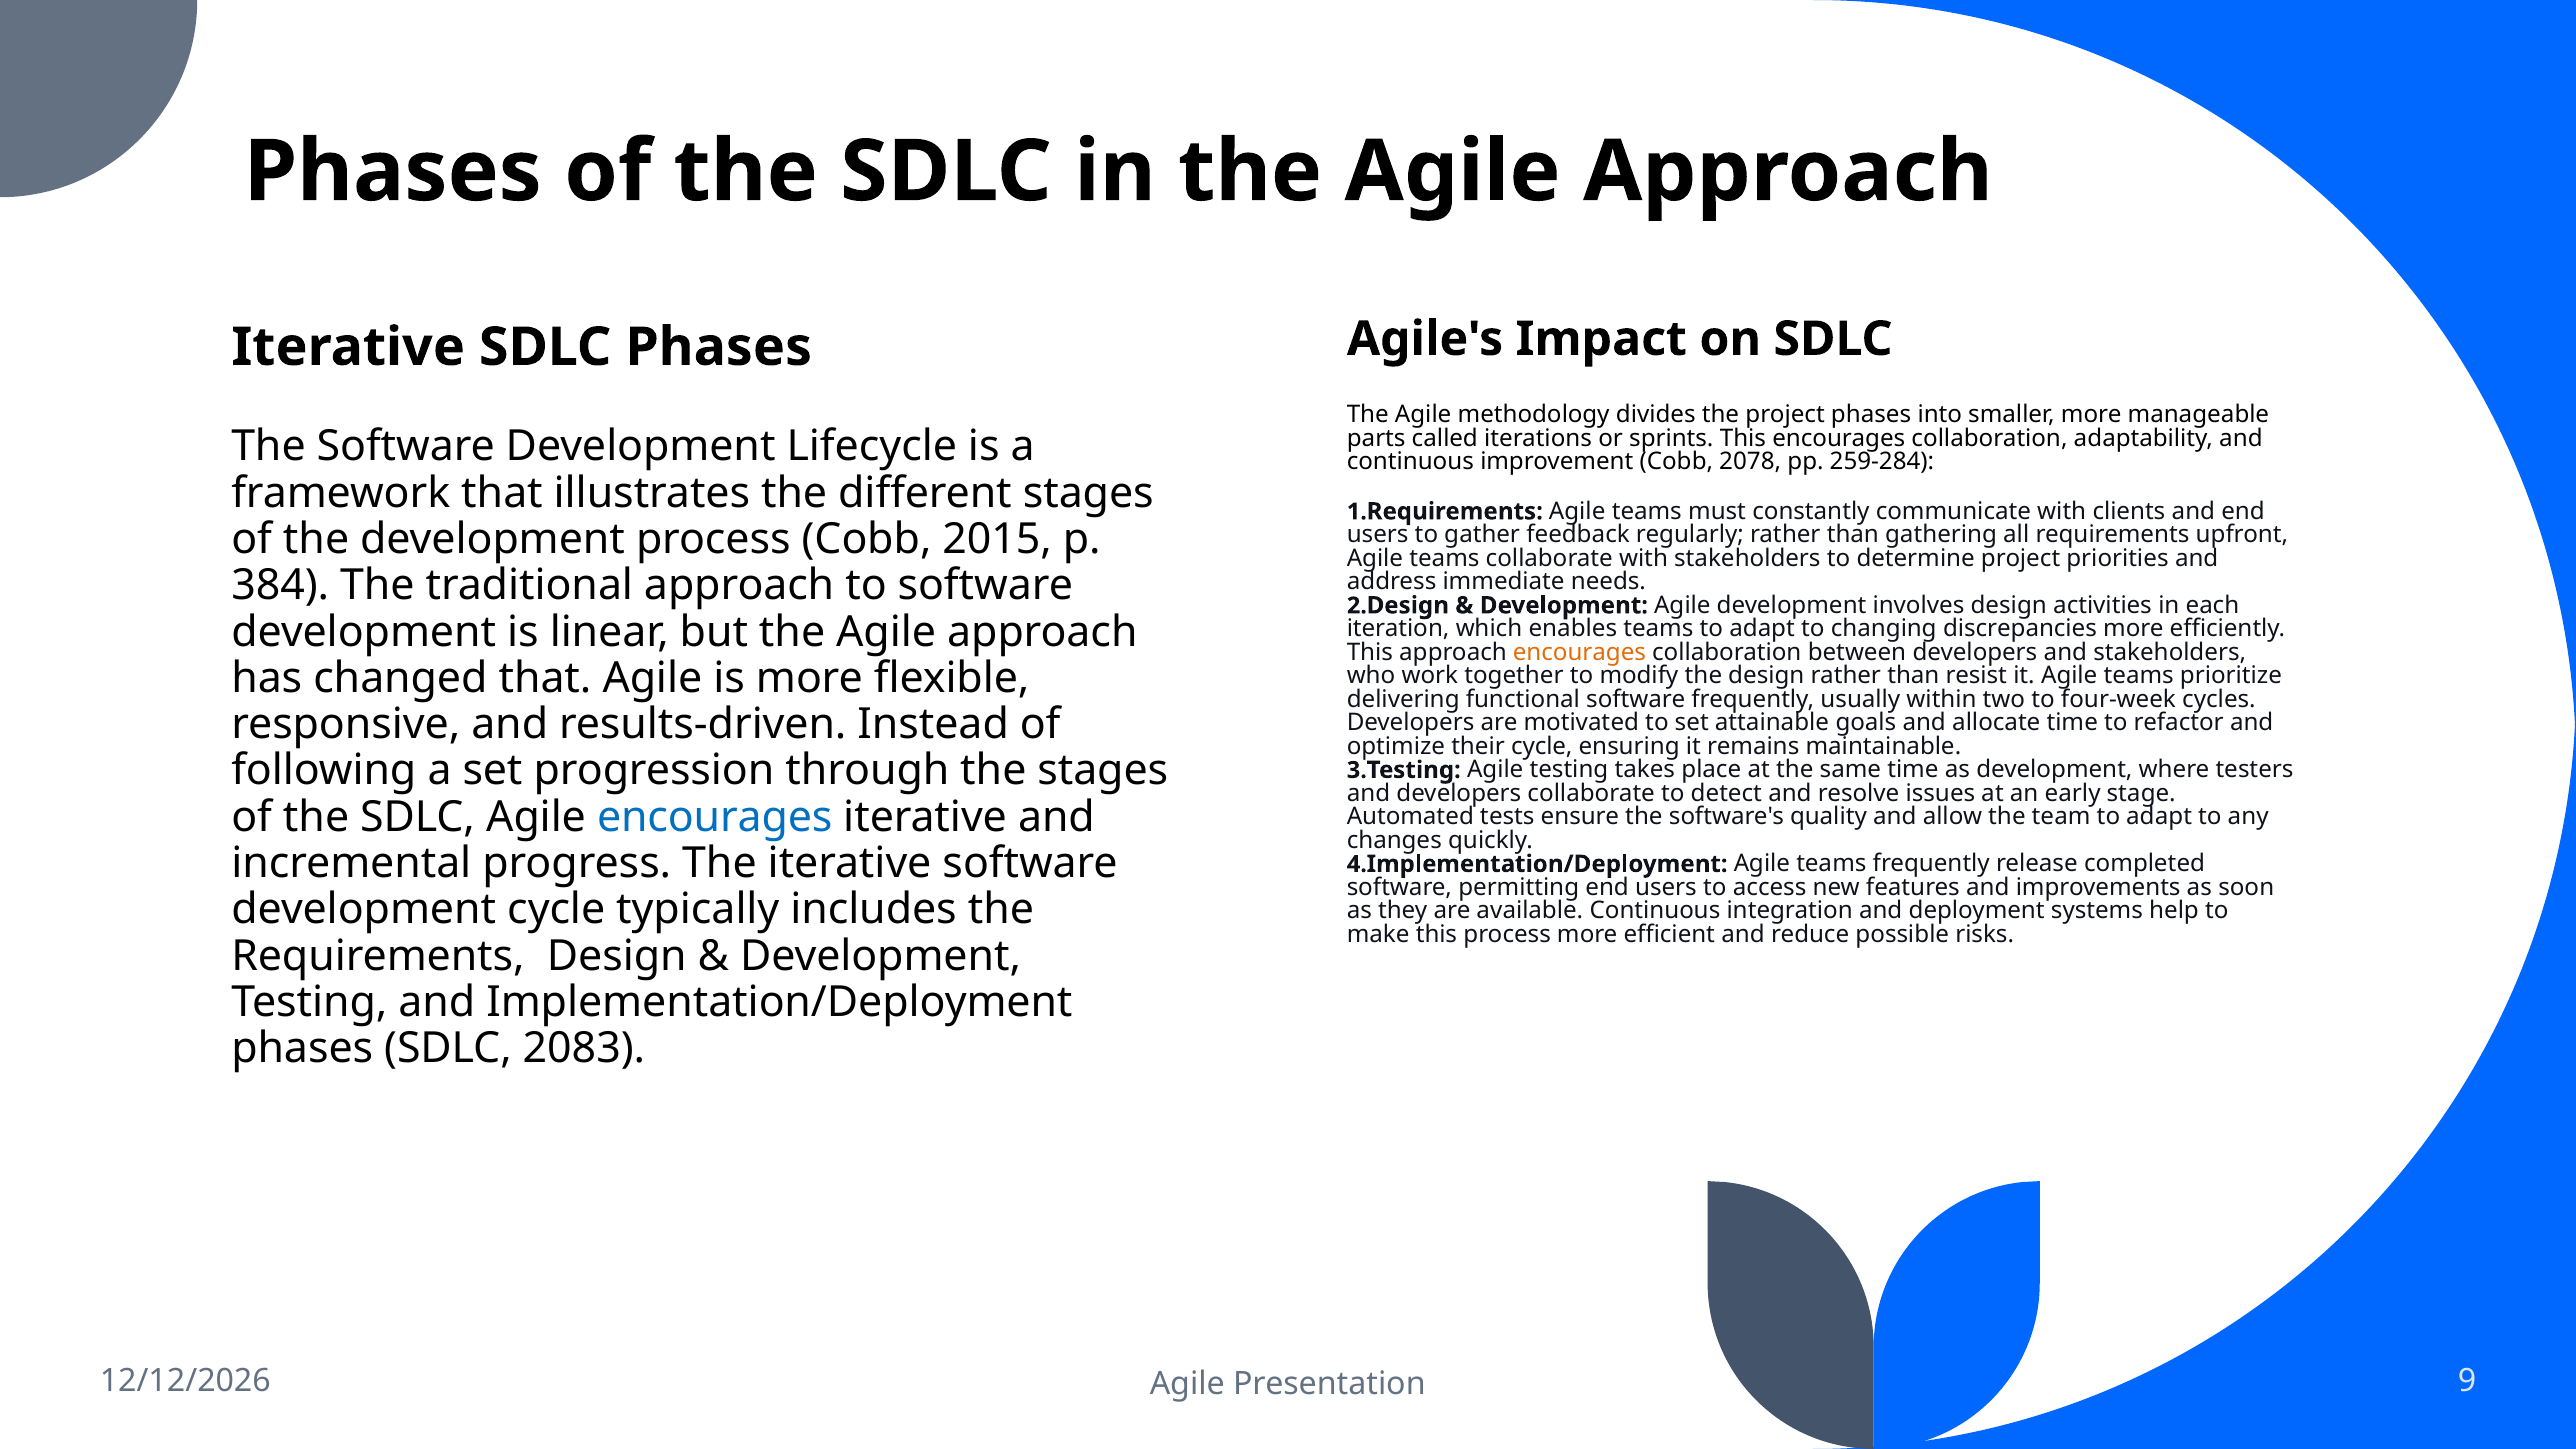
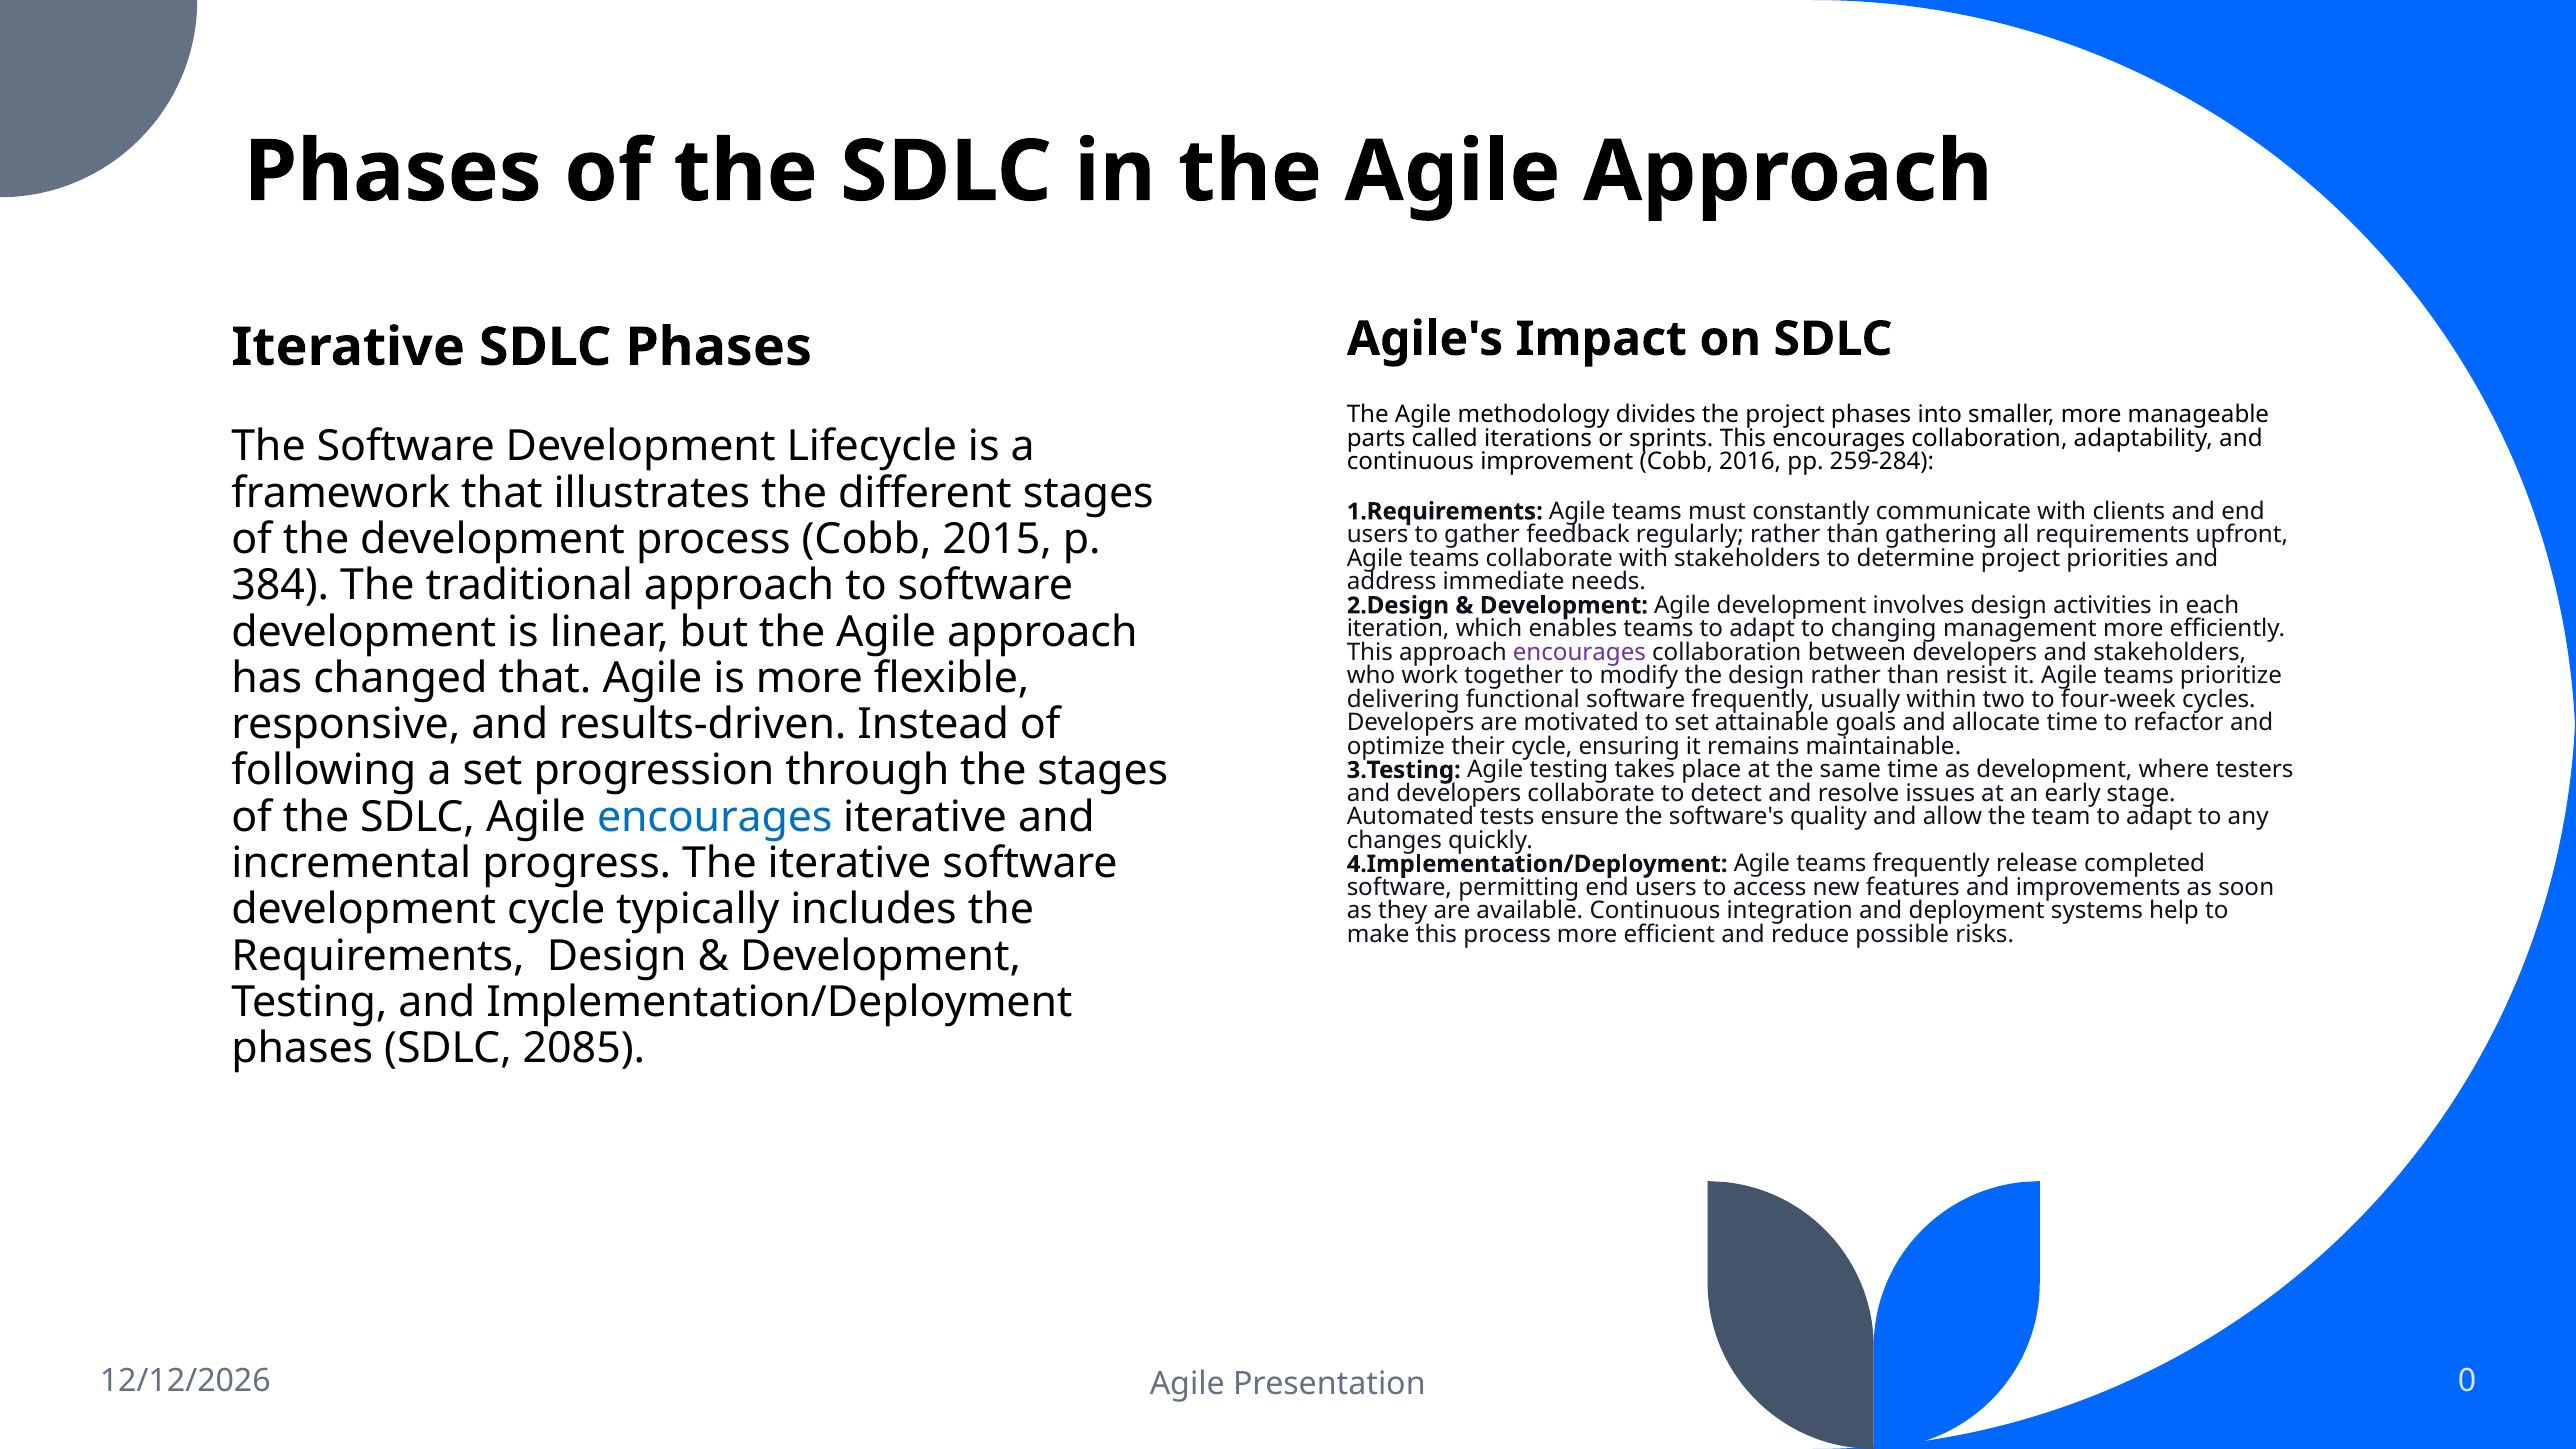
2078: 2078 -> 2016
discrepancies: discrepancies -> management
encourages at (1579, 652) colour: orange -> purple
2083: 2083 -> 2085
9: 9 -> 0
